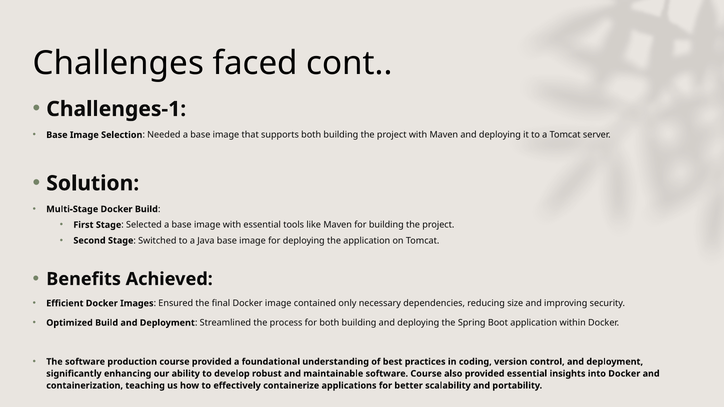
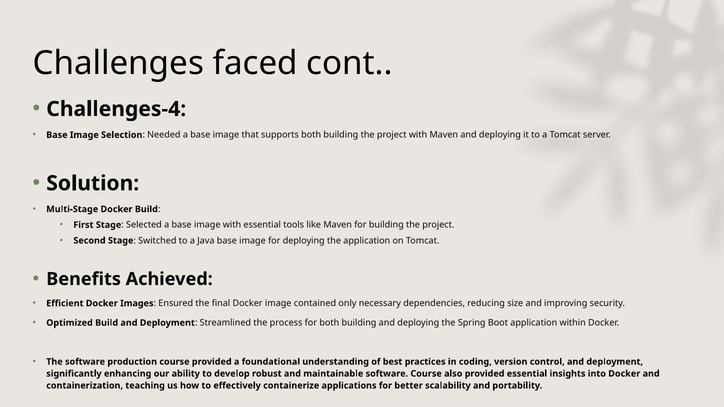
Challenges-1: Challenges-1 -> Challenges-4
